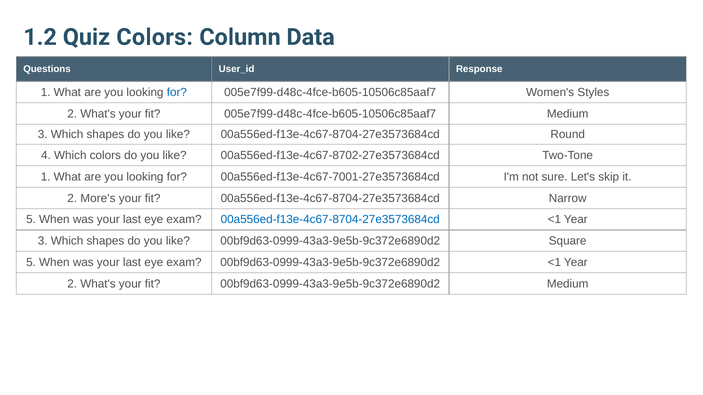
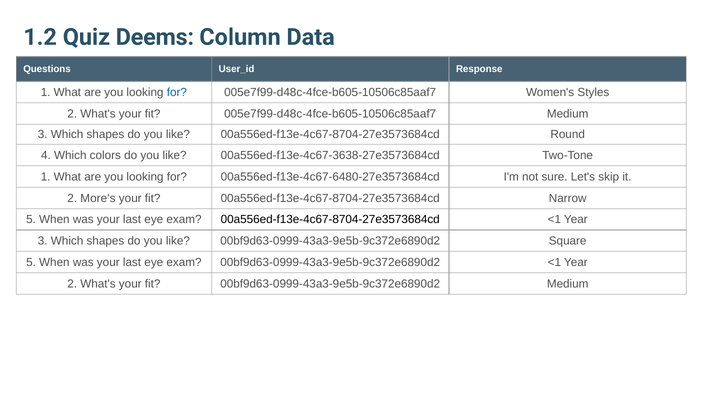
Quiz Colors: Colors -> Deems
00a556ed-f13e-4c67-8702-27e3573684cd: 00a556ed-f13e-4c67-8702-27e3573684cd -> 00a556ed-f13e-4c67-3638-27e3573684cd
00a556ed-f13e-4c67-7001-27e3573684cd: 00a556ed-f13e-4c67-7001-27e3573684cd -> 00a556ed-f13e-4c67-6480-27e3573684cd
00a556ed-f13e-4c67-8704-27e3573684cd at (330, 220) colour: blue -> black
